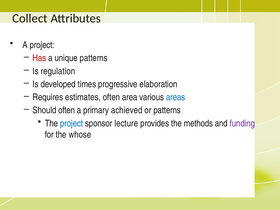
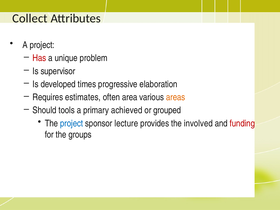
unique patterns: patterns -> problem
regulation: regulation -> supervisor
areas colour: blue -> orange
Should often: often -> tools
or patterns: patterns -> grouped
methods: methods -> involved
funding colour: purple -> red
whose: whose -> groups
